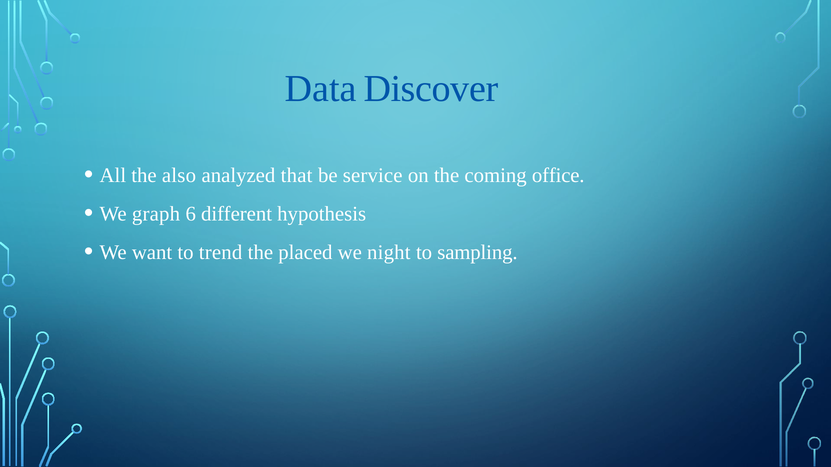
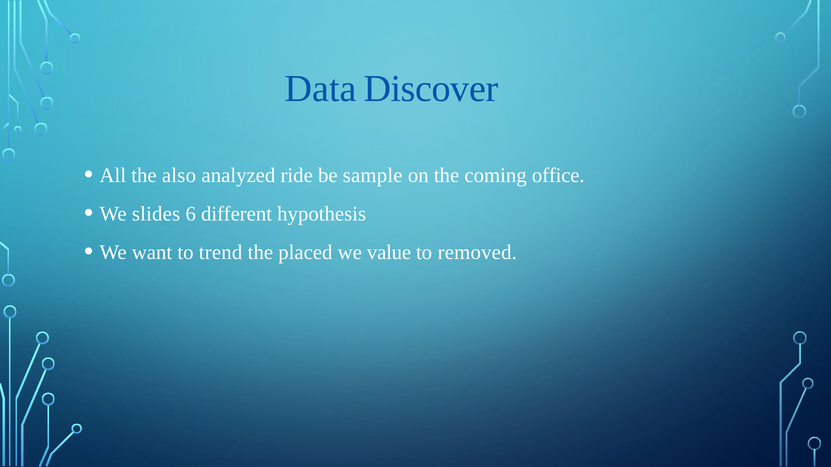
that: that -> ride
service: service -> sample
graph: graph -> slides
night: night -> value
sampling: sampling -> removed
